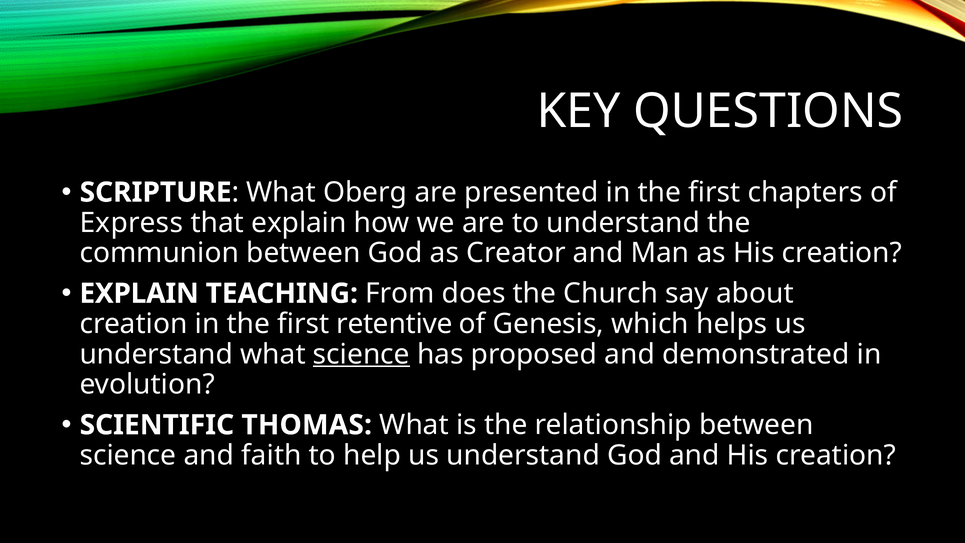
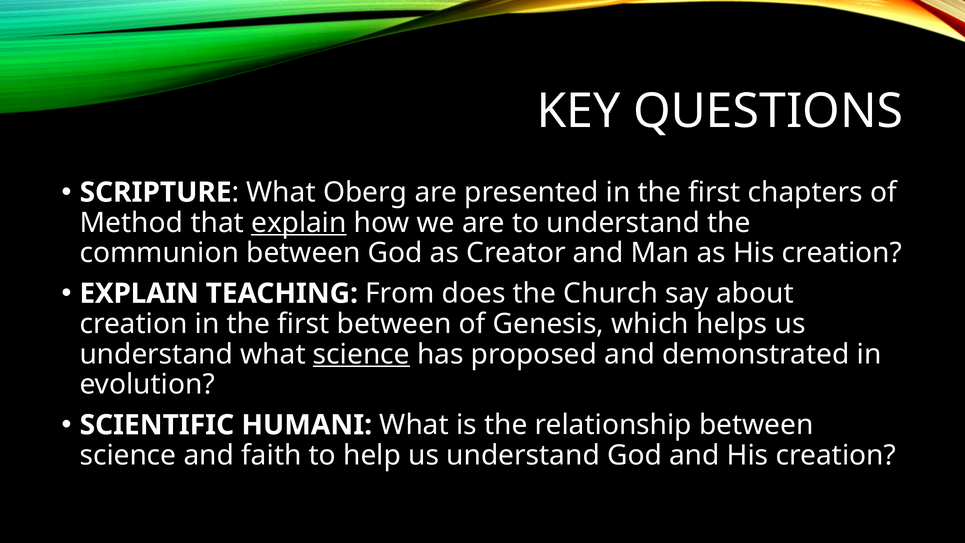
Express: Express -> Method
explain at (299, 223) underline: none -> present
first retentive: retentive -> between
THOMAS: THOMAS -> HUMANI
